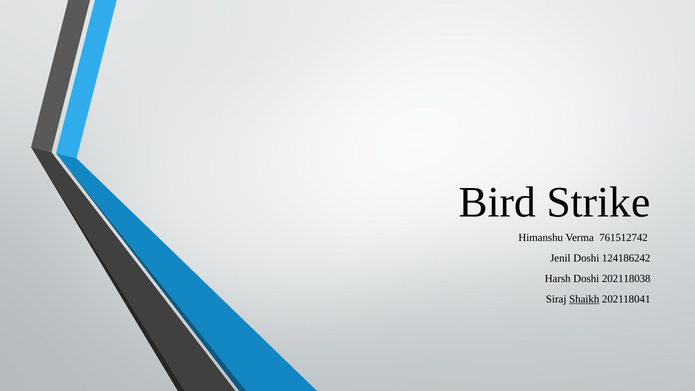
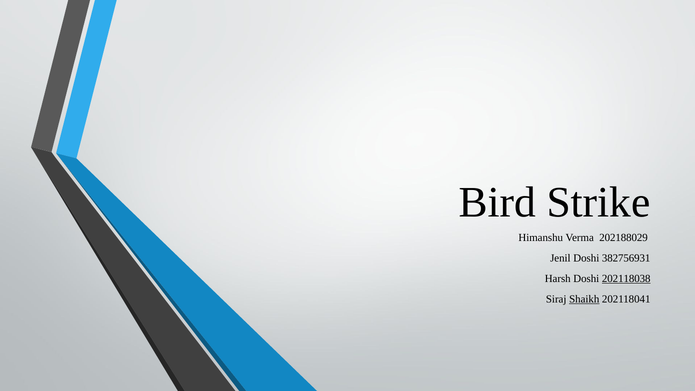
761512742: 761512742 -> 202188029
124186242: 124186242 -> 382756931
202118038 underline: none -> present
